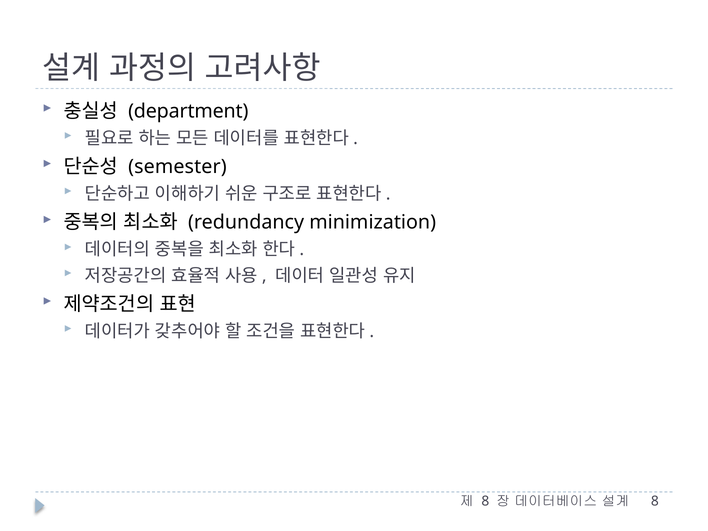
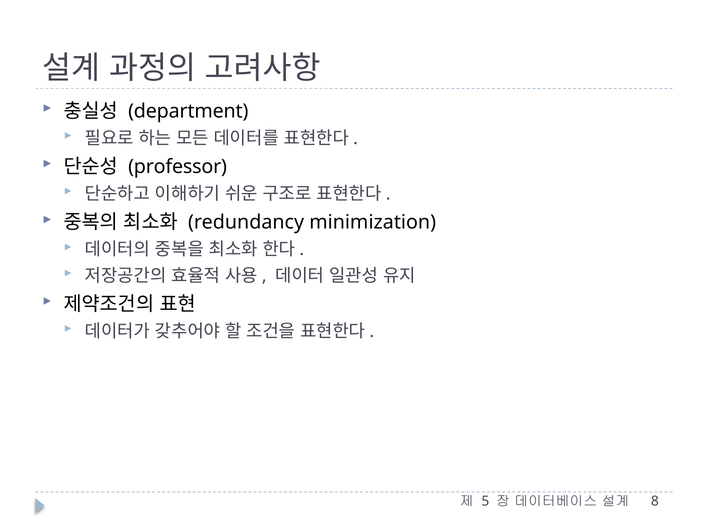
semester: semester -> professor
8 at (485, 501): 8 -> 5
